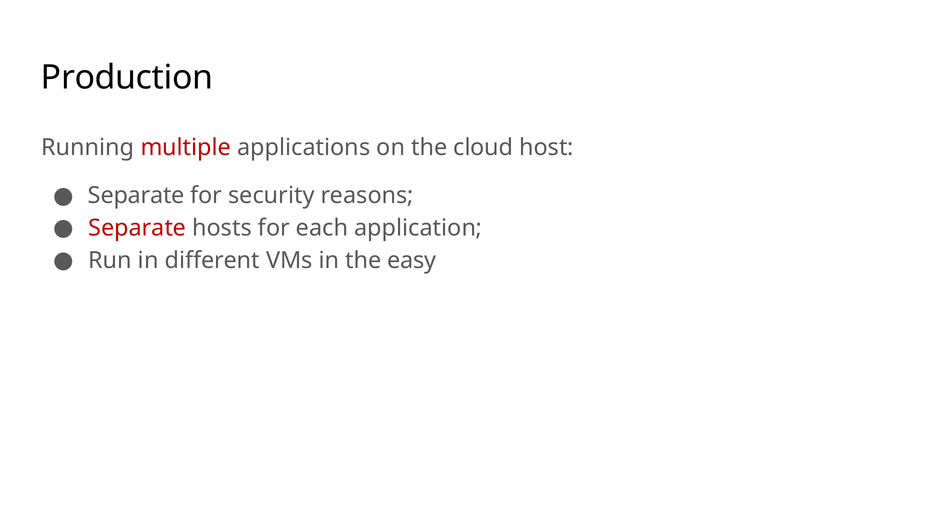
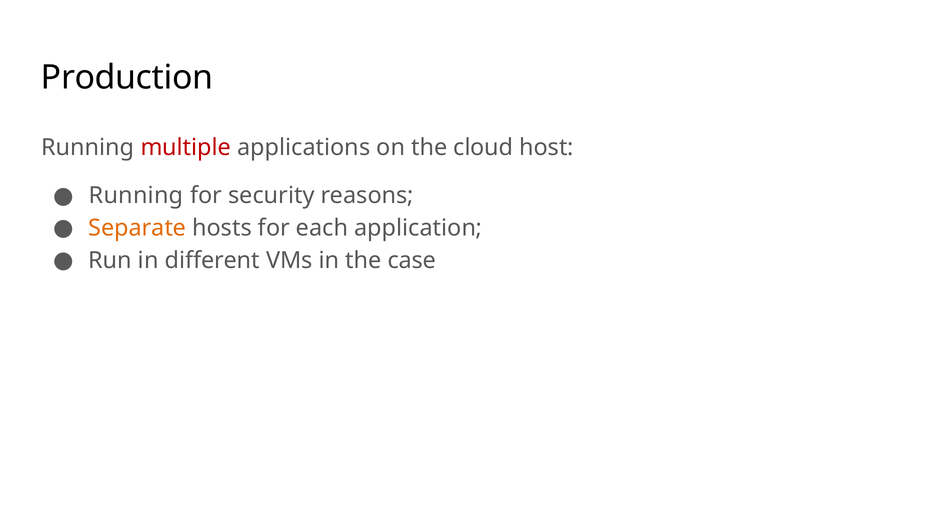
Separate at (136, 196): Separate -> Running
Separate at (137, 228) colour: red -> orange
easy: easy -> case
